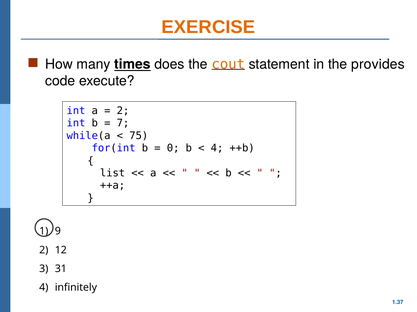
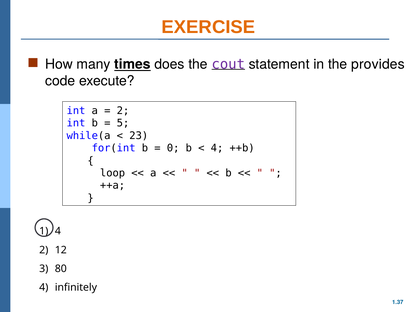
cout colour: orange -> purple
7: 7 -> 5
75: 75 -> 23
list: list -> loop
9 at (58, 232): 9 -> 4
31: 31 -> 80
